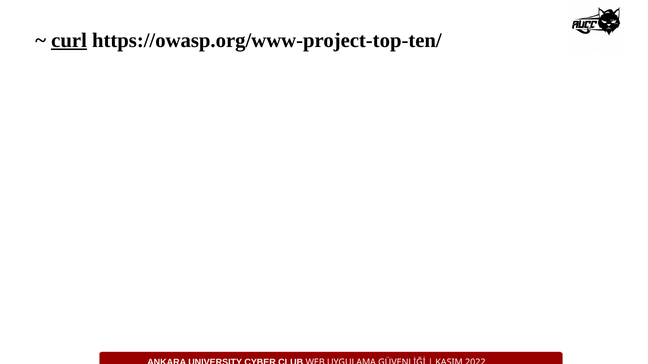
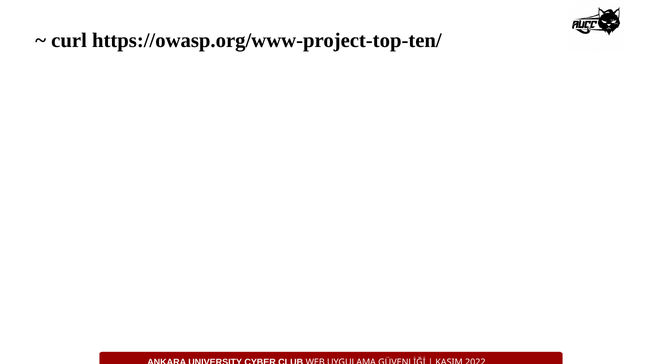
curl underline: present -> none
